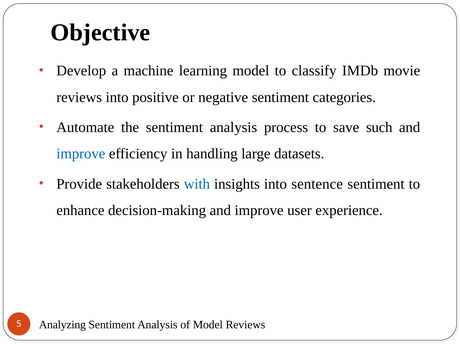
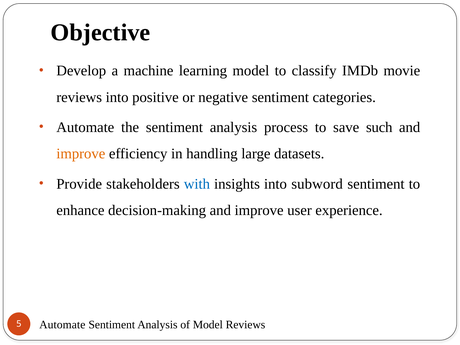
improve at (81, 154) colour: blue -> orange
sentence: sentence -> subword
5 Analyzing: Analyzing -> Automate
